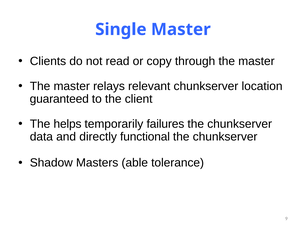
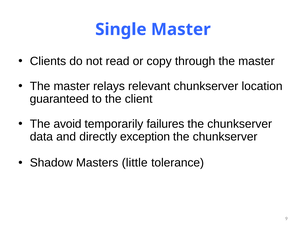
helps: helps -> avoid
functional: functional -> exception
able: able -> little
